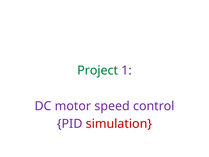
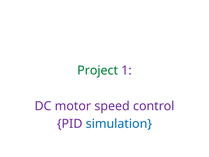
simulation colour: red -> blue
